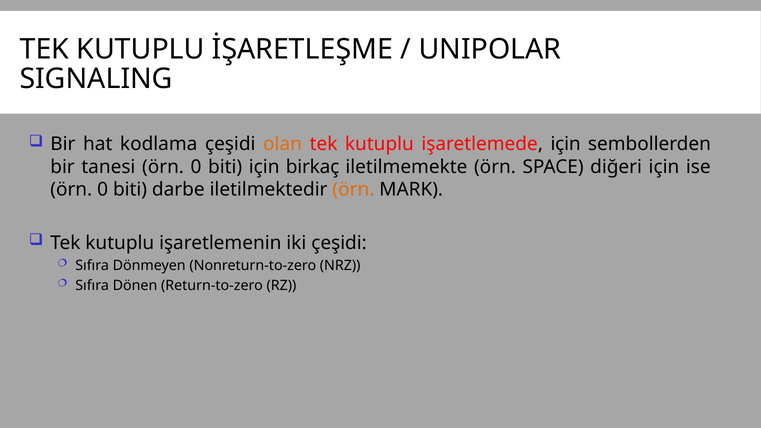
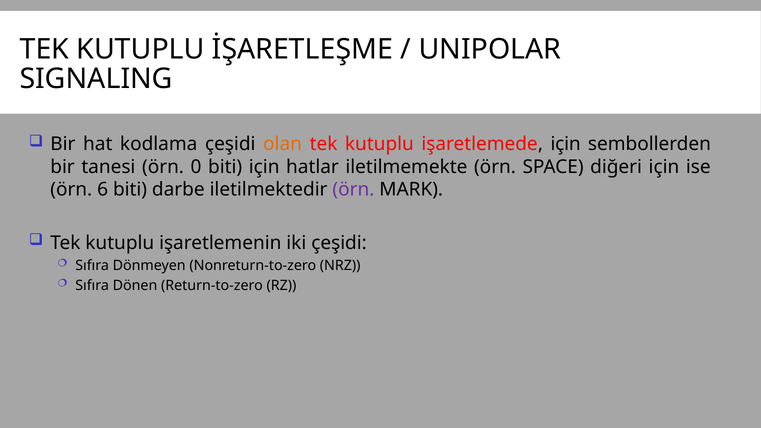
birkaç: birkaç -> hatlar
0 at (103, 190): 0 -> 6
örn at (353, 190) colour: orange -> purple
